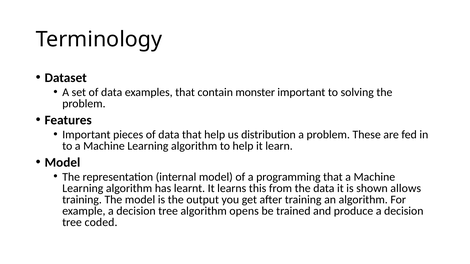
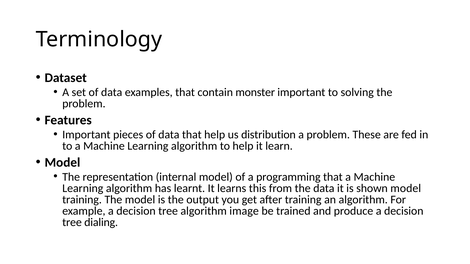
shown allows: allows -> model
opens: opens -> image
coded: coded -> dialing
